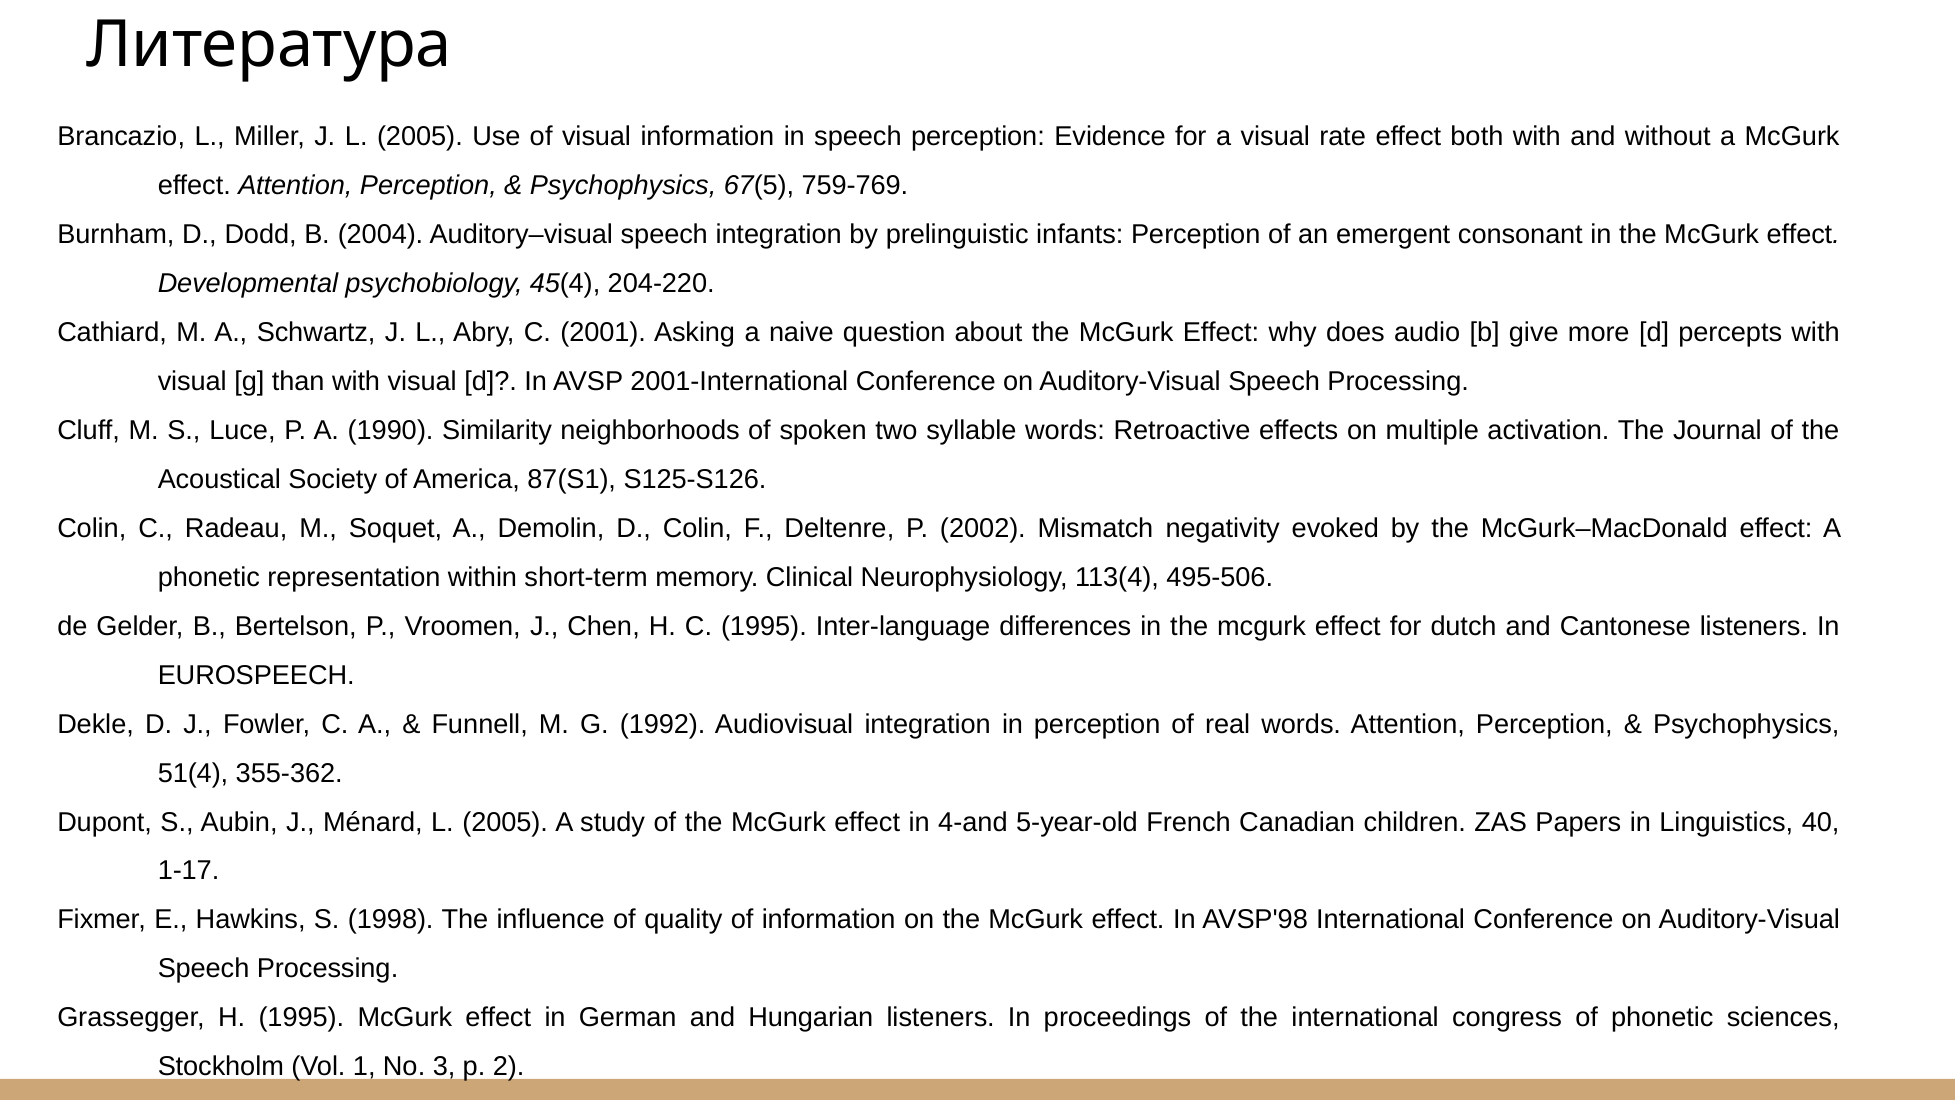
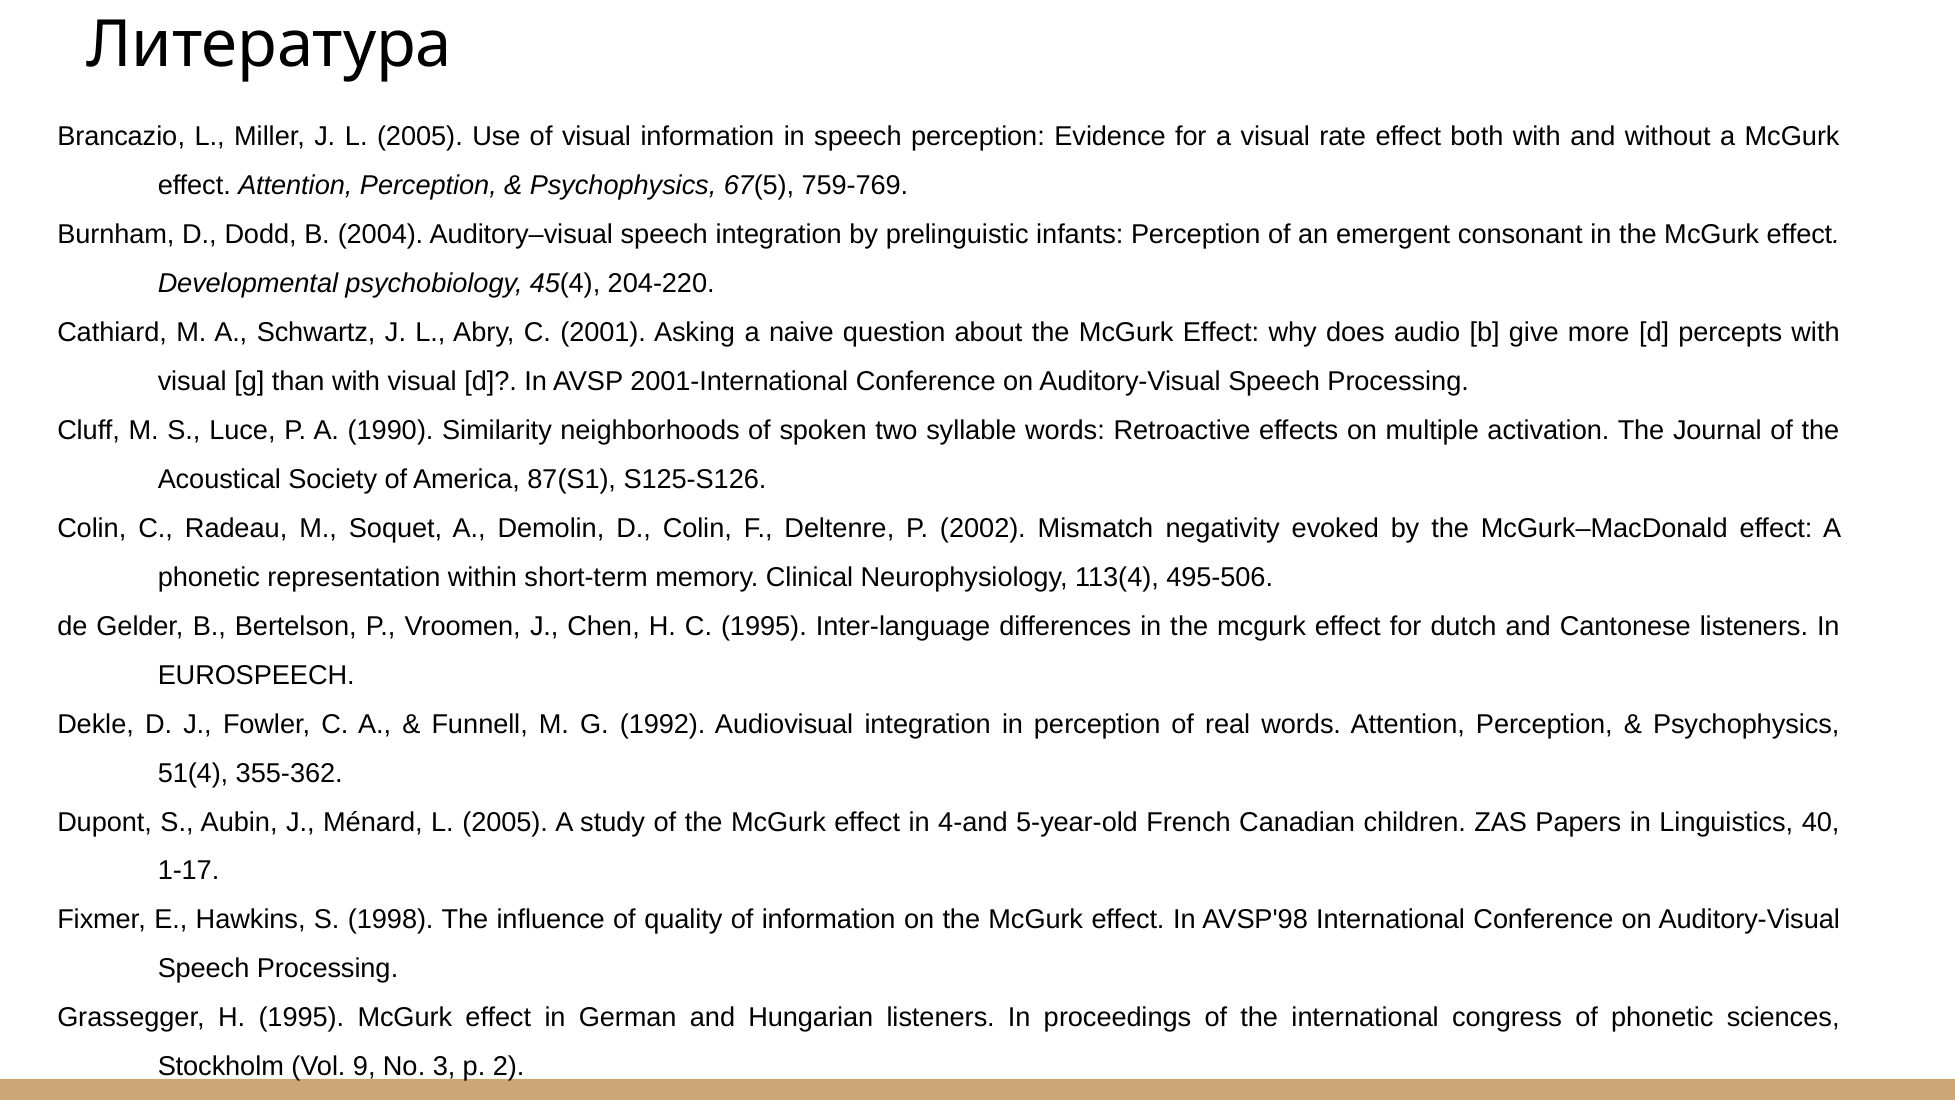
1: 1 -> 9
